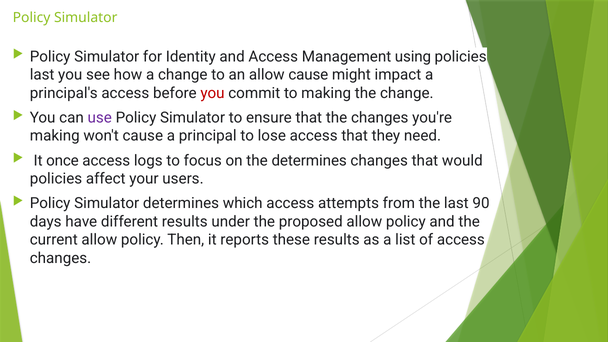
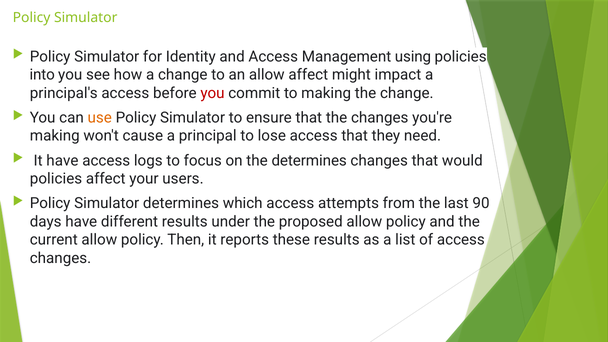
last at (42, 75): last -> into
allow cause: cause -> affect
use colour: purple -> orange
It once: once -> have
